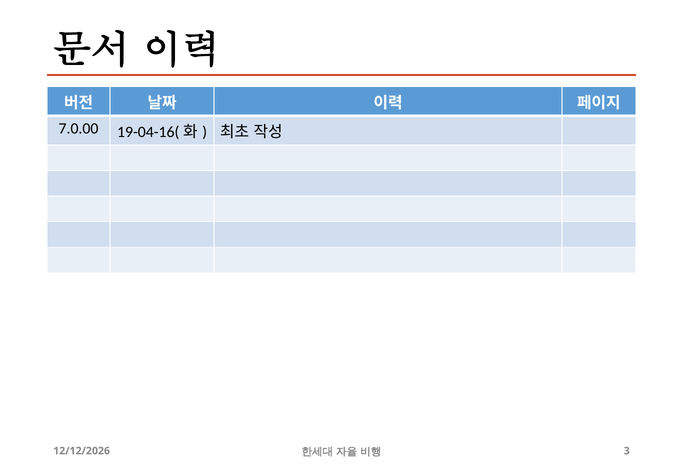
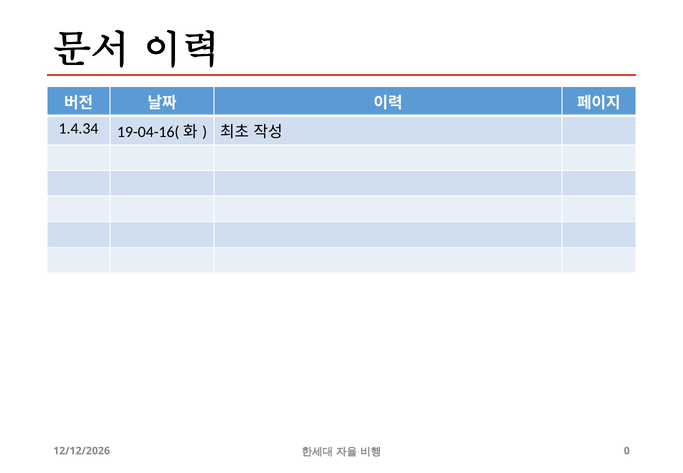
7.0.00: 7.0.00 -> 1.4.34
3: 3 -> 0
